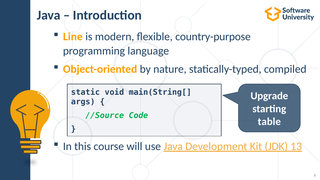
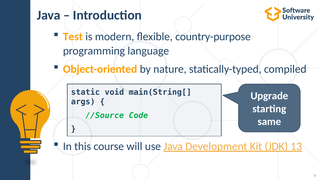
Line: Line -> Test
table: table -> same
